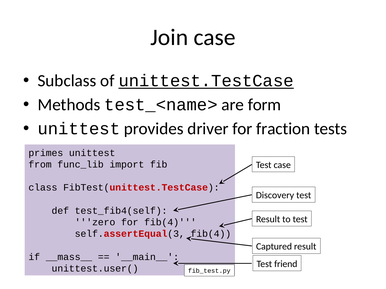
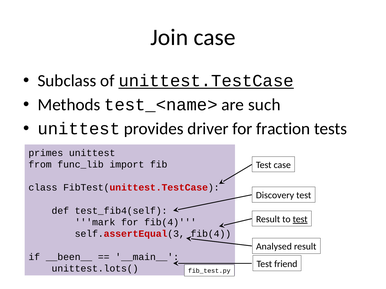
form: form -> such
test at (300, 220) underline: none -> present
zero: zero -> mark
Captured: Captured -> Analysed
__mass__: __mass__ -> __been__
unittest.user(: unittest.user( -> unittest.lots(
